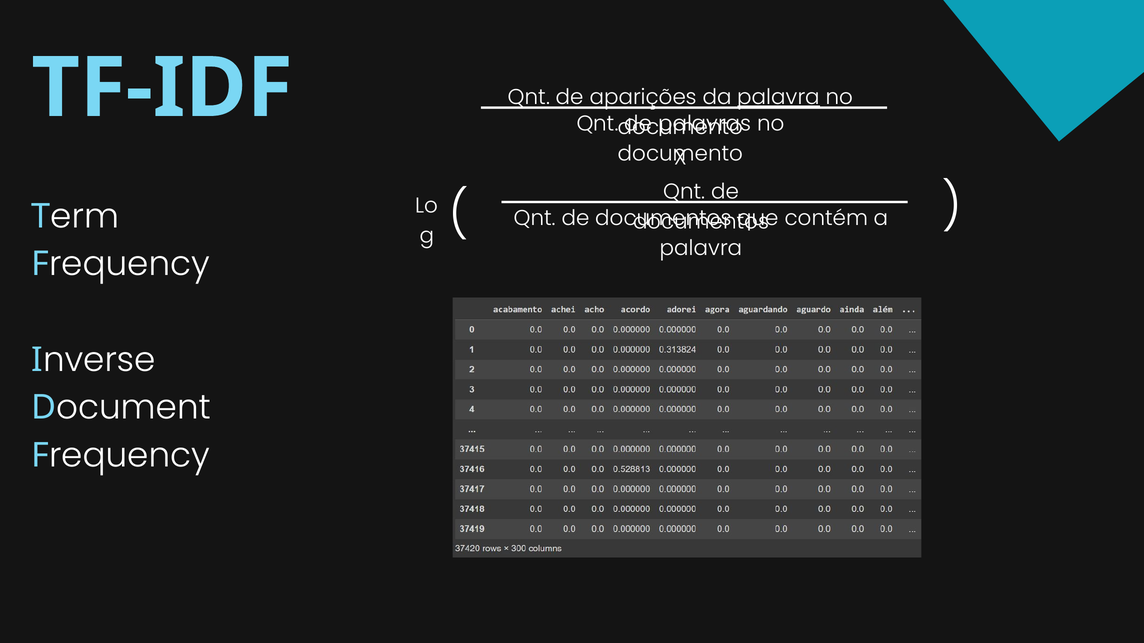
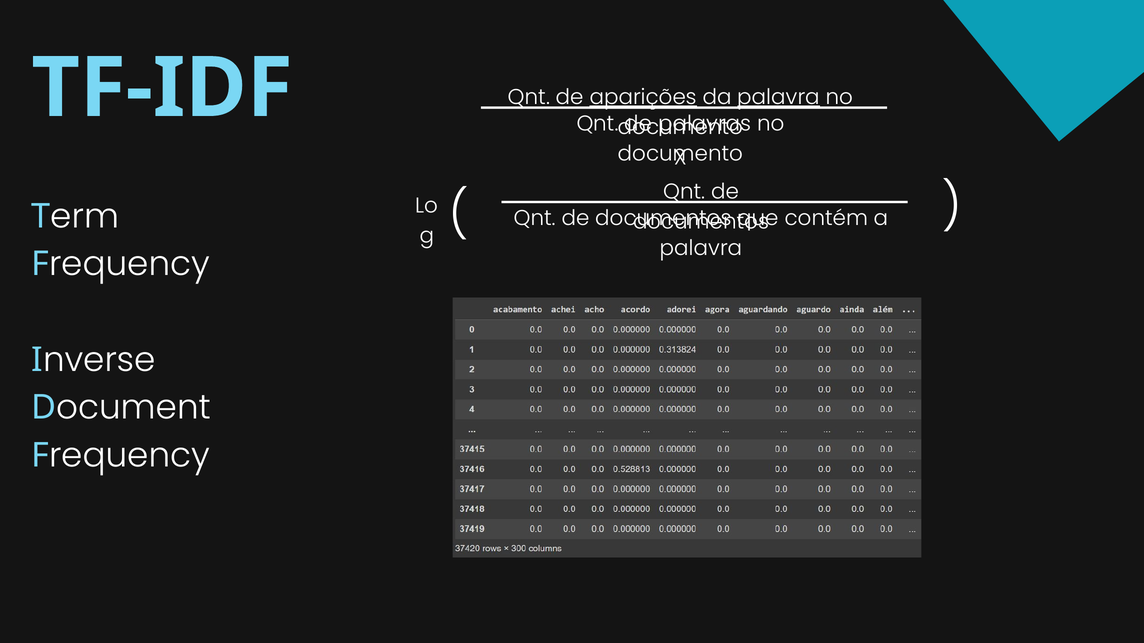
aparições underline: none -> present
